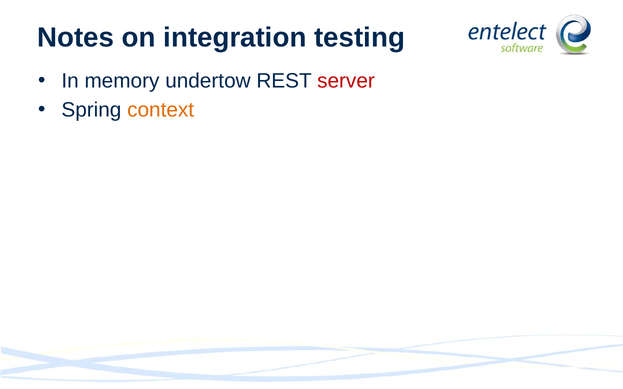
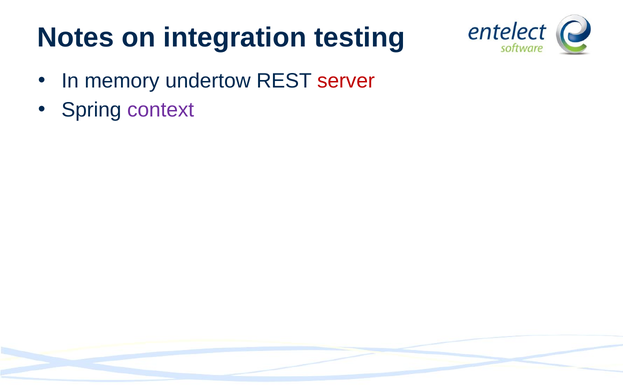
context colour: orange -> purple
